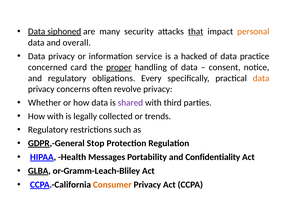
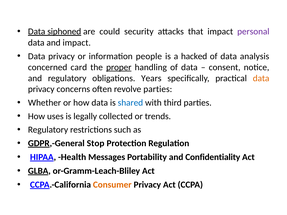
many: many -> could
that underline: present -> none
personal colour: orange -> purple
and overall: overall -> impact
service: service -> people
practice: practice -> analysis
Every: Every -> Years
revolve privacy: privacy -> parties
shared colour: purple -> blue
How with: with -> uses
